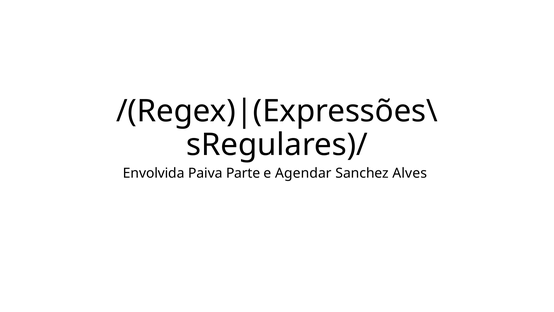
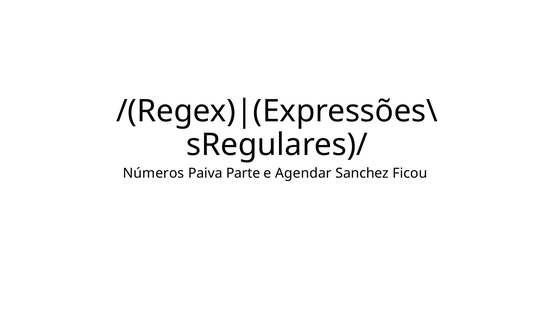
Envolvida: Envolvida -> Números
Alves: Alves -> Ficou
